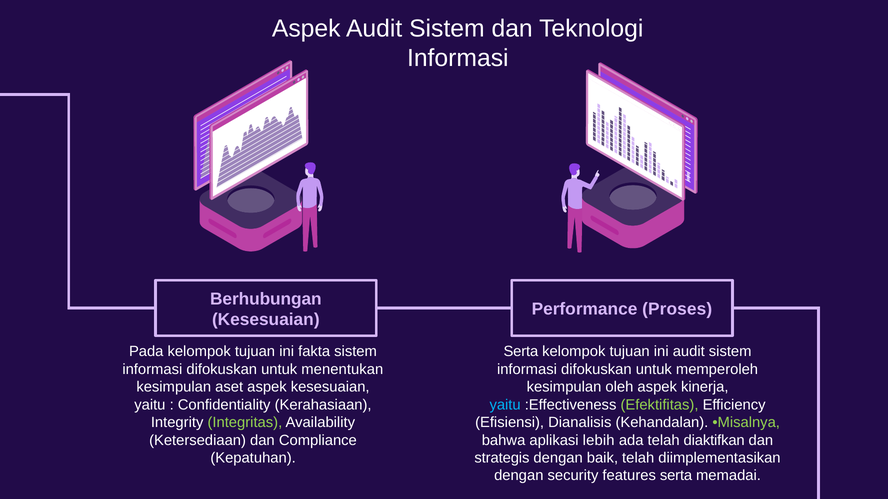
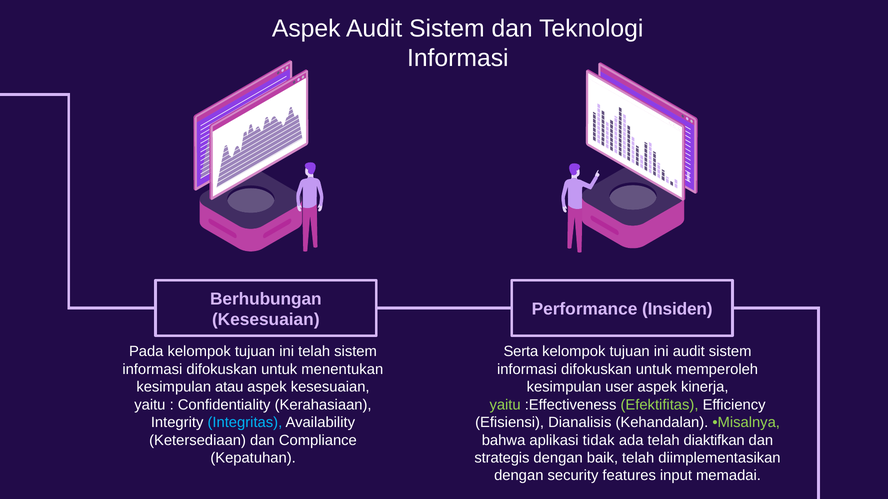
Proses: Proses -> Insiden
ini fakta: fakta -> telah
aset: aset -> atau
oleh: oleh -> user
yaitu at (505, 405) colour: light blue -> light green
Integritas colour: light green -> light blue
lebih: lebih -> tidak
features serta: serta -> input
